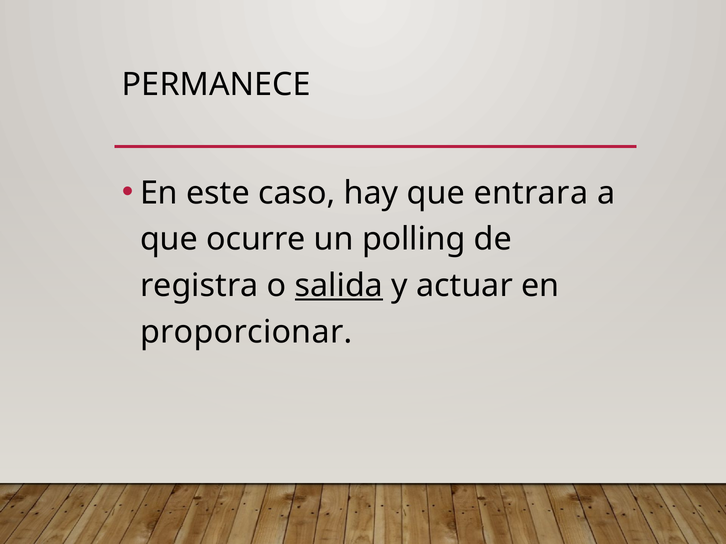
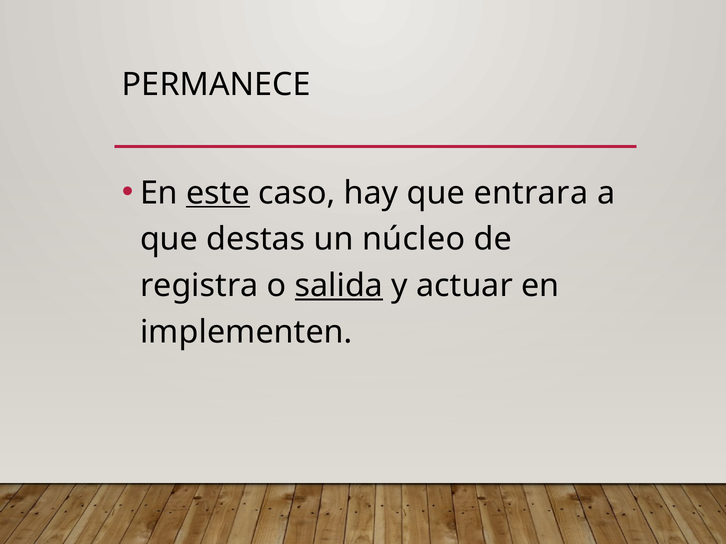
este underline: none -> present
ocurre: ocurre -> destas
polling: polling -> núcleo
proporcionar: proporcionar -> implementen
